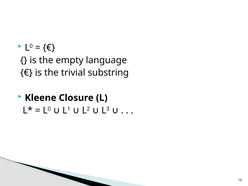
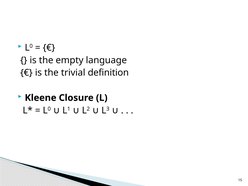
substring: substring -> definition
